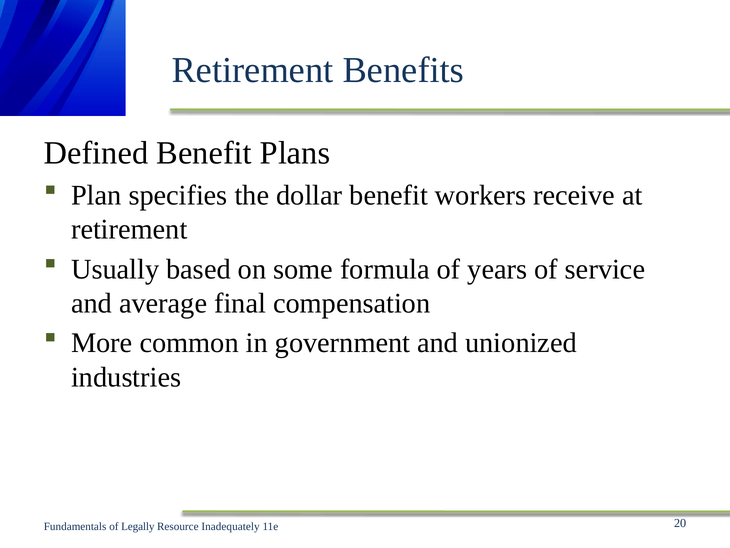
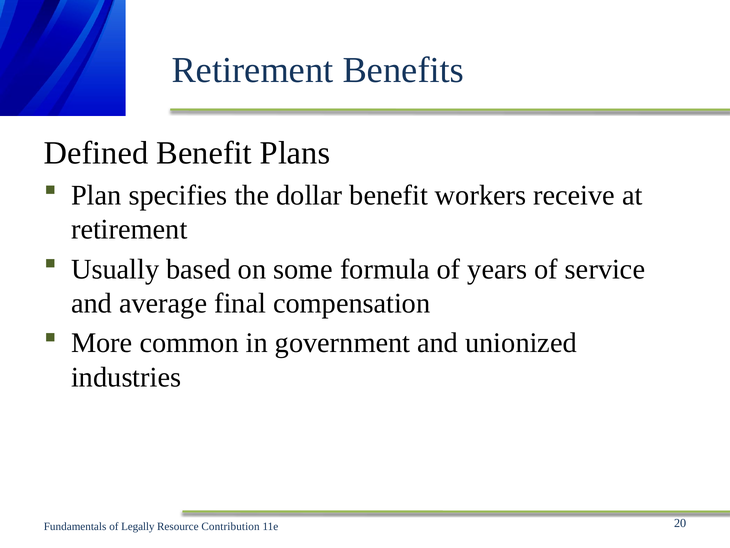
Inadequately: Inadequately -> Contribution
